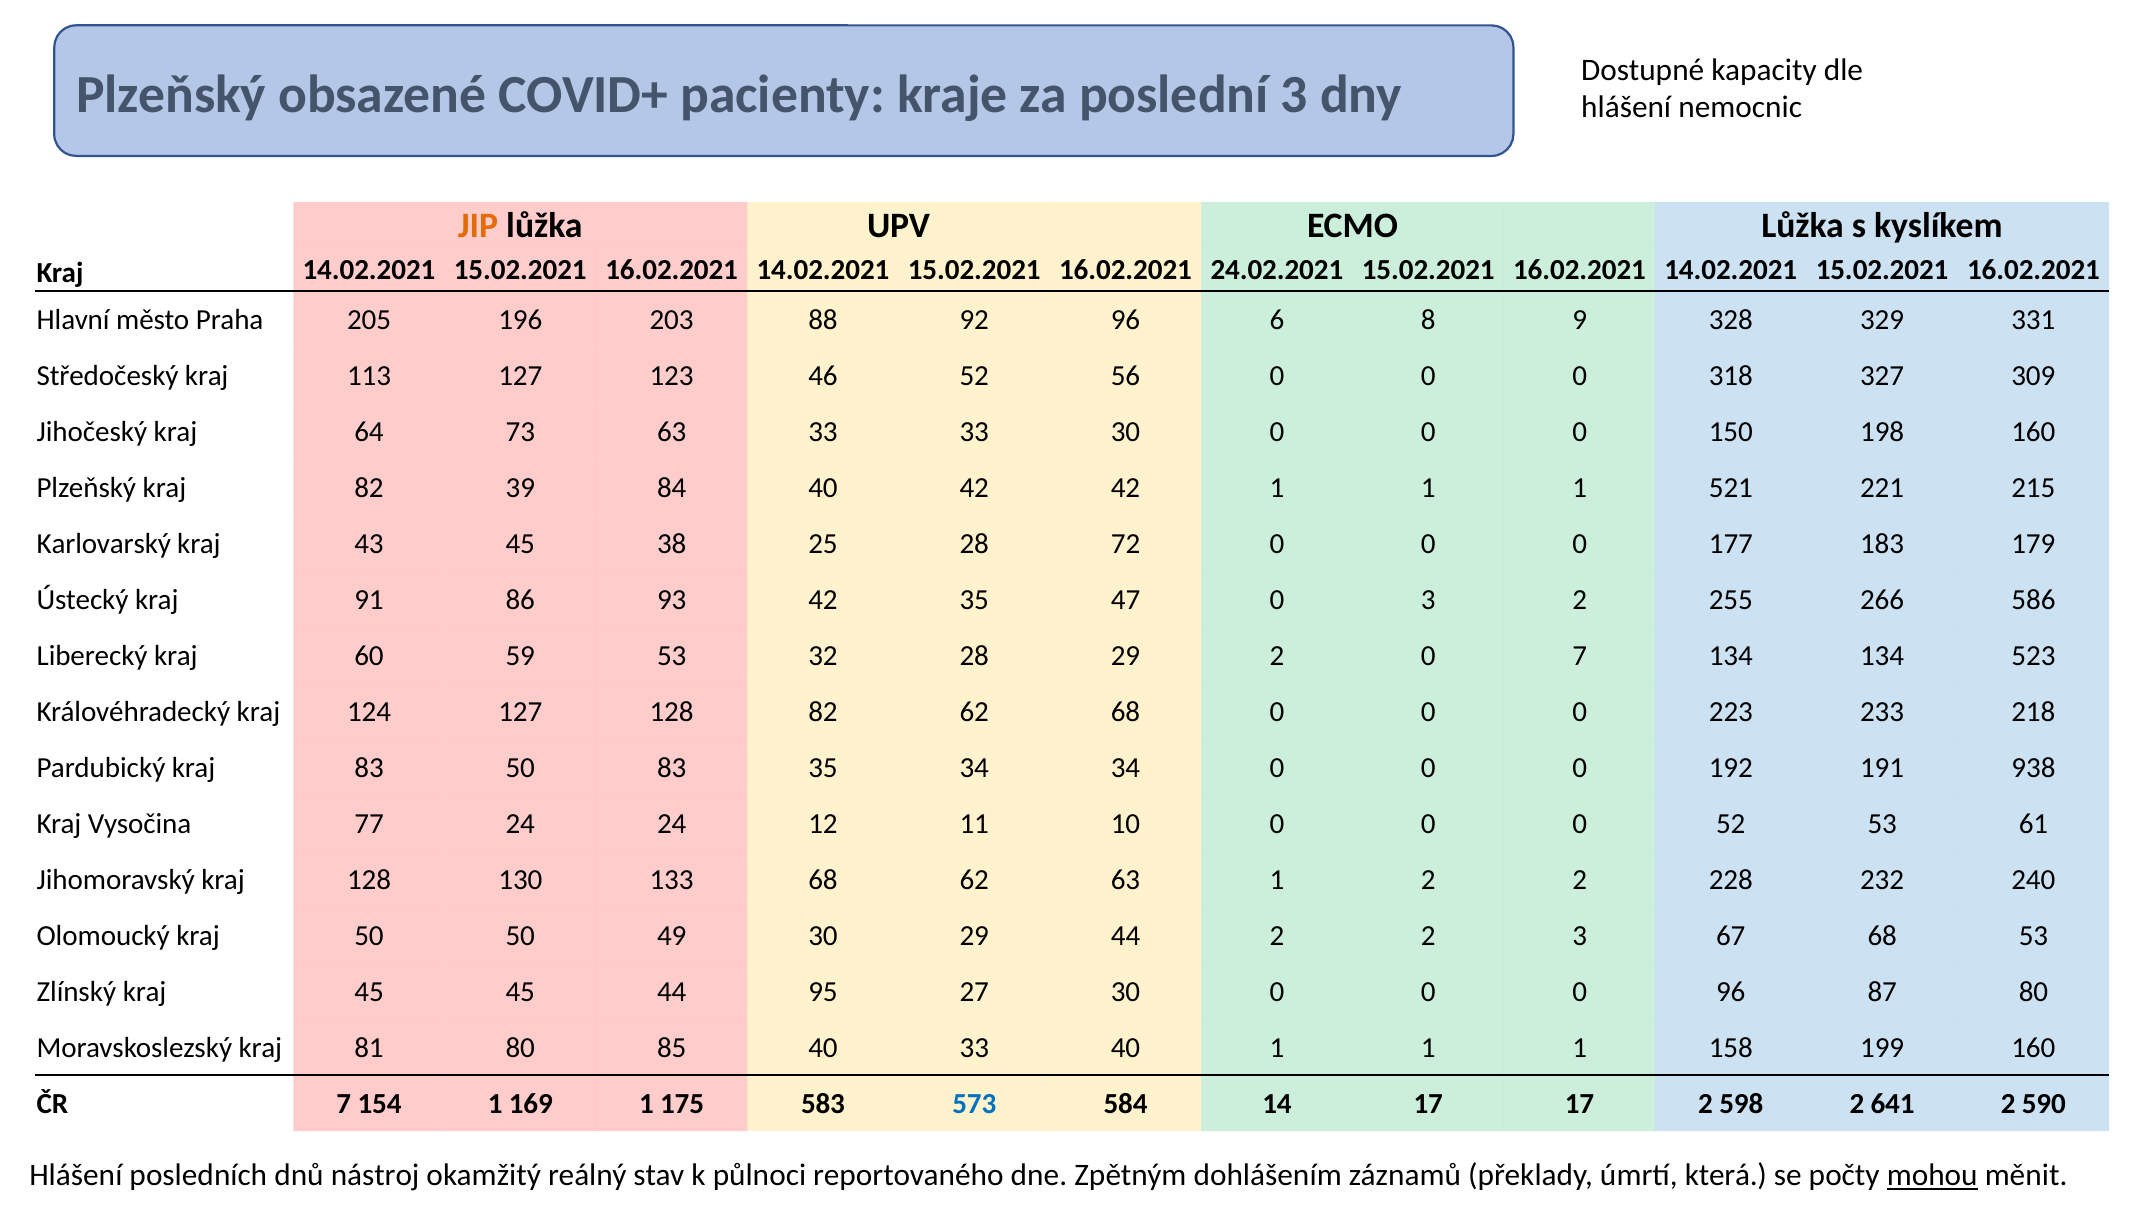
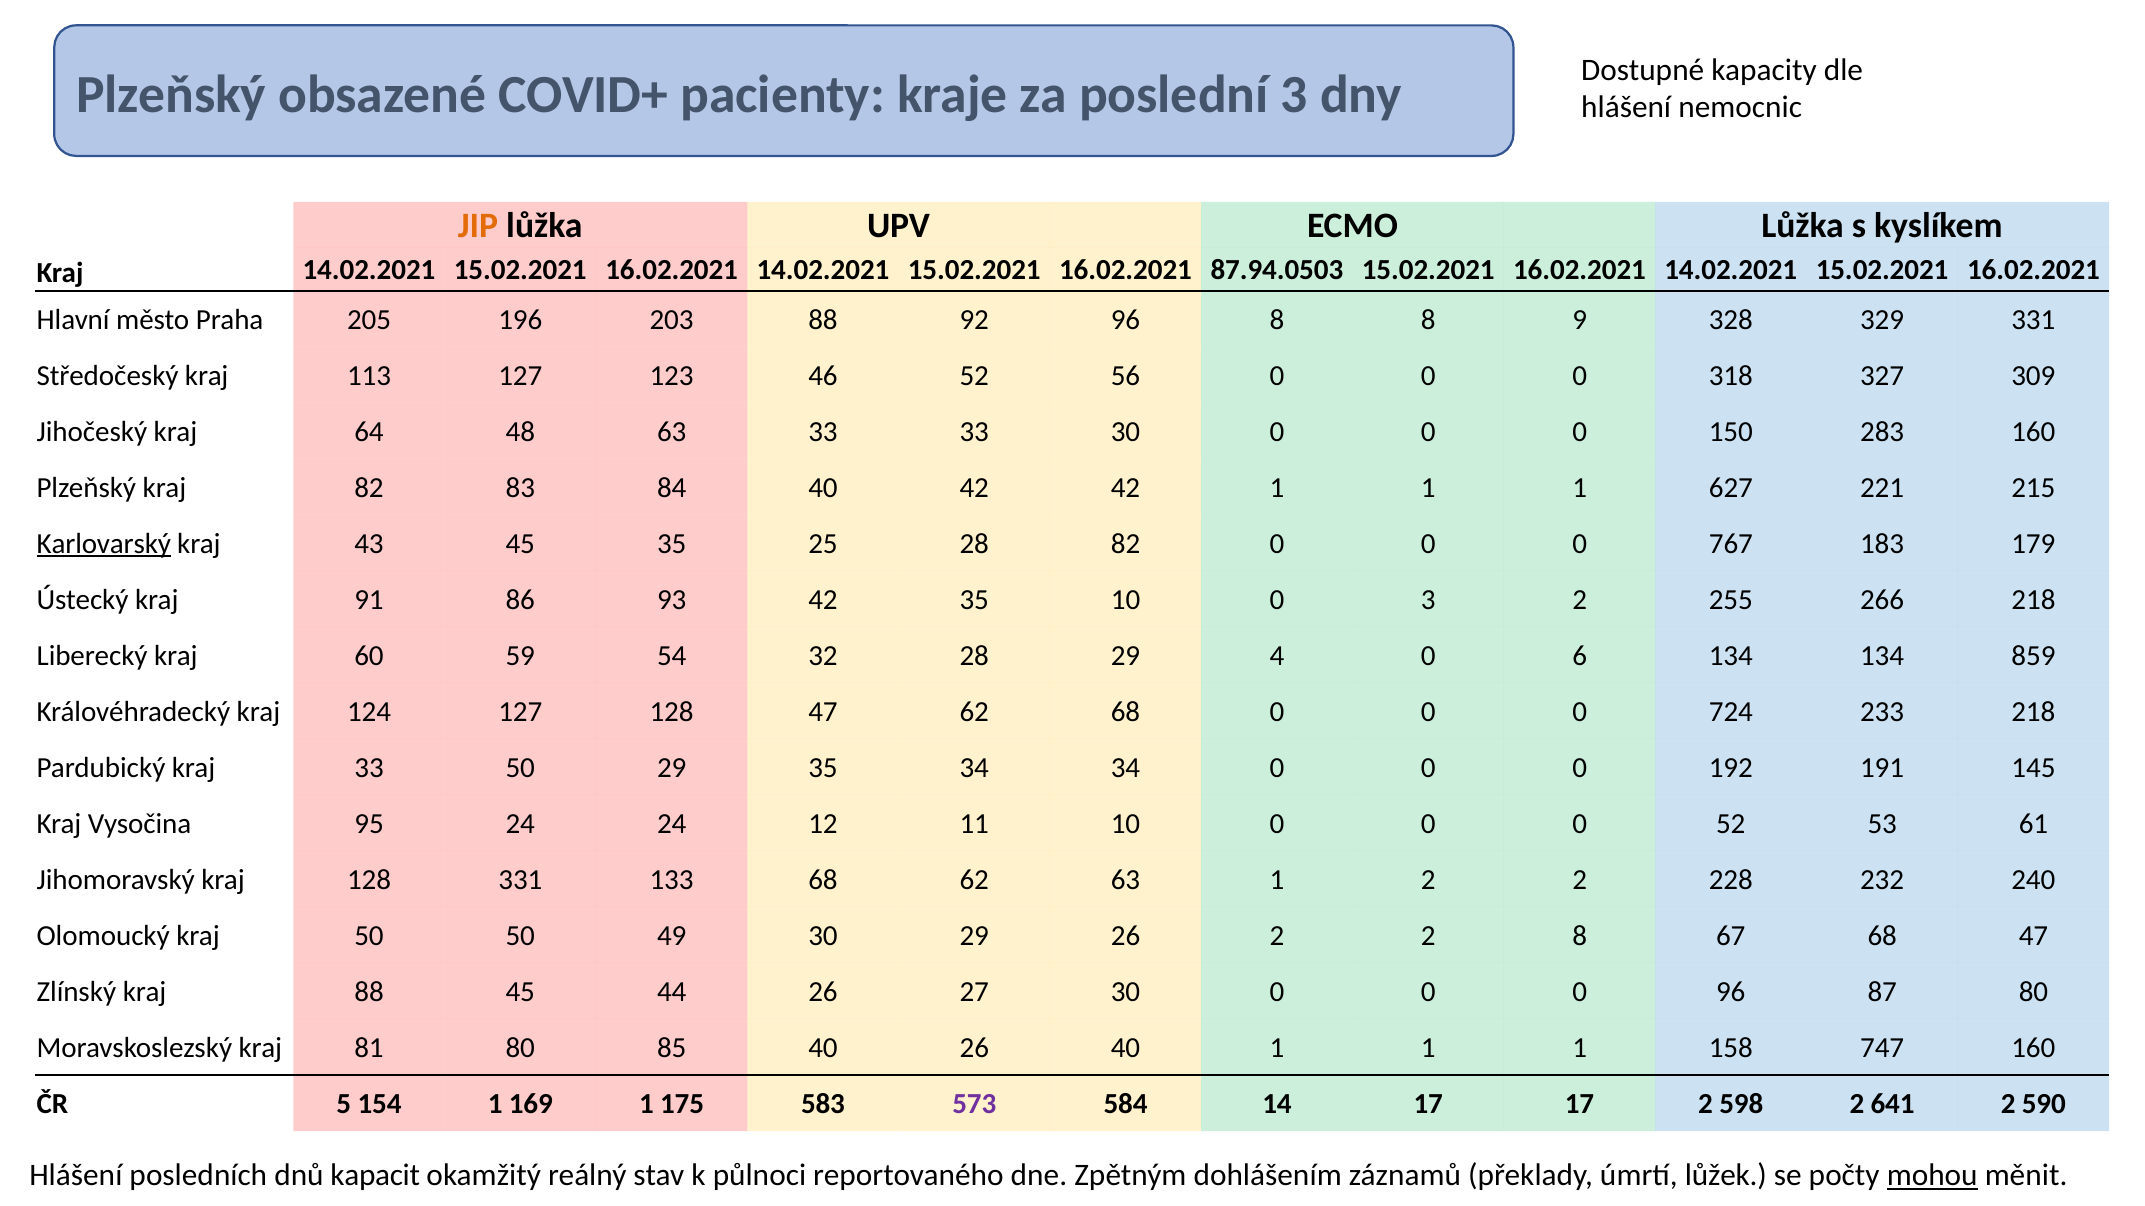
24.02.2021: 24.02.2021 -> 87.94.0503
96 6: 6 -> 8
73: 73 -> 48
198: 198 -> 283
39: 39 -> 83
521: 521 -> 627
Karlovarský underline: none -> present
45 38: 38 -> 35
28 72: 72 -> 82
177: 177 -> 767
35 47: 47 -> 10
266 586: 586 -> 218
59 53: 53 -> 54
29 2: 2 -> 4
0 7: 7 -> 6
523: 523 -> 859
128 82: 82 -> 47
223: 223 -> 724
kraj 83: 83 -> 33
50 83: 83 -> 29
938: 938 -> 145
77: 77 -> 95
128 130: 130 -> 331
29 44: 44 -> 26
2 3: 3 -> 8
68 53: 53 -> 47
kraj 45: 45 -> 88
44 95: 95 -> 26
40 33: 33 -> 26
199: 199 -> 747
ČR 7: 7 -> 5
573 colour: blue -> purple
nástroj: nástroj -> kapacit
která: která -> lůžek
